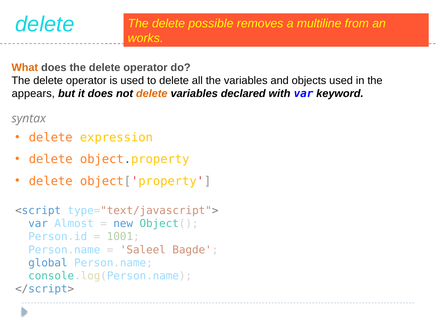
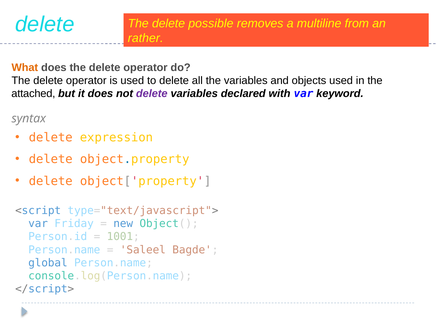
works: works -> rather
appears: appears -> attached
delete at (152, 94) colour: orange -> purple
Almost: Almost -> Friday
